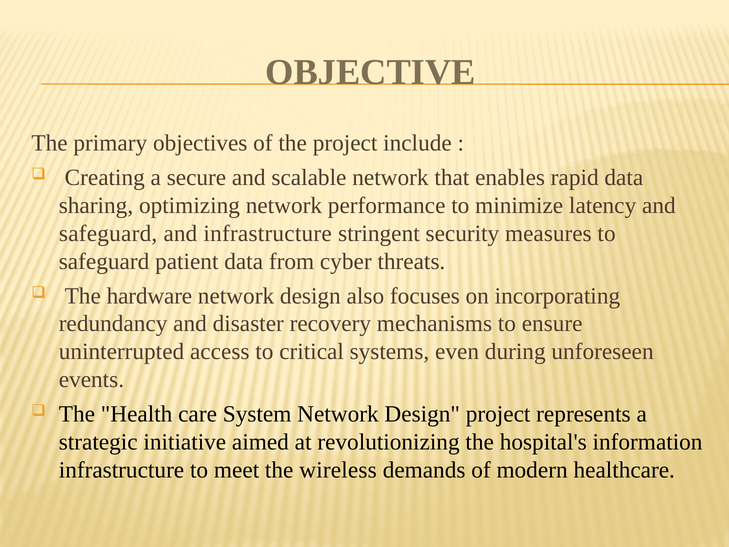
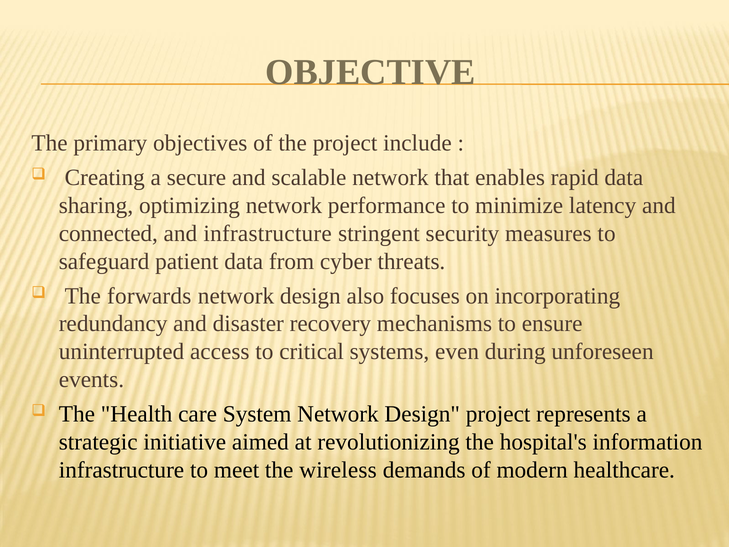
safeguard at (108, 233): safeguard -> connected
hardware: hardware -> forwards
